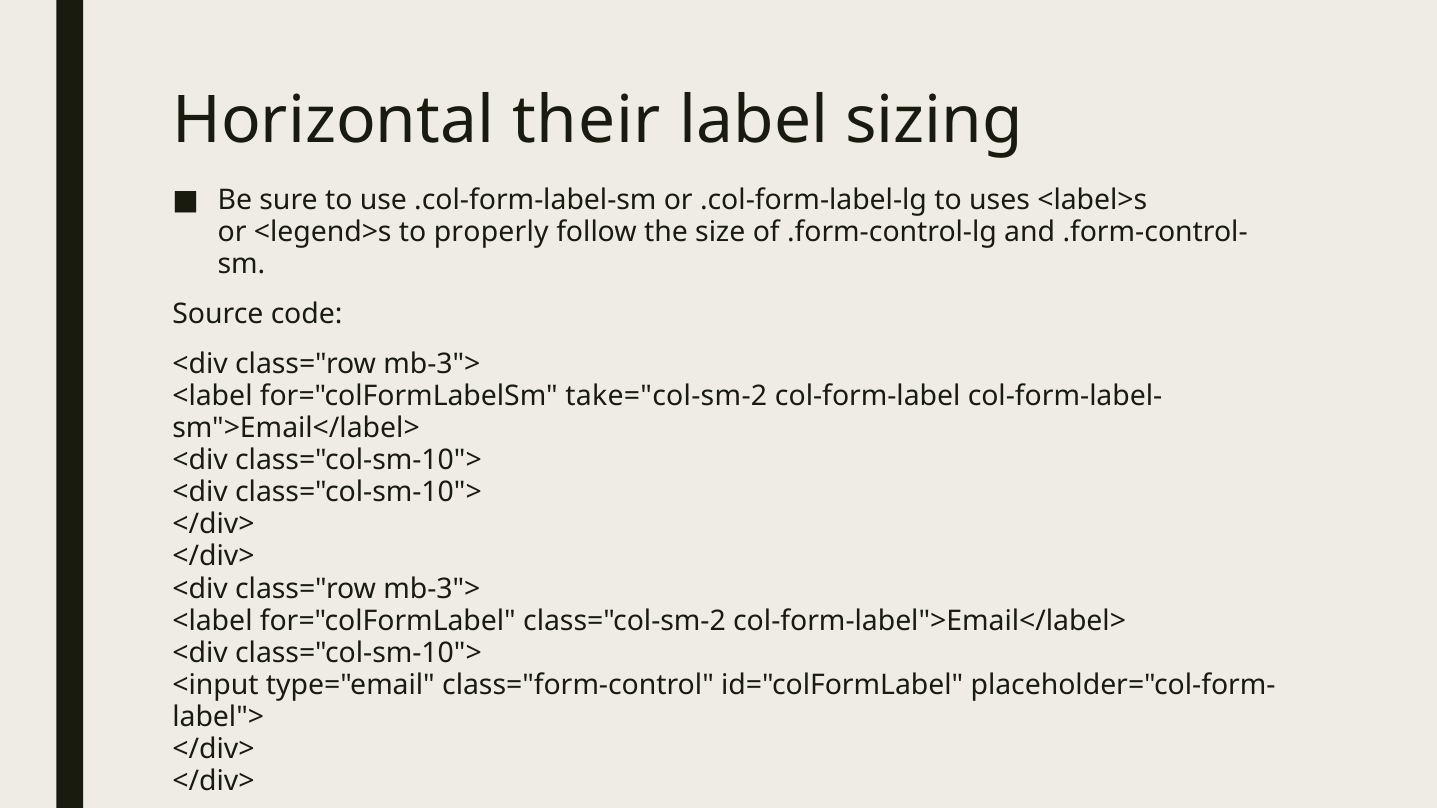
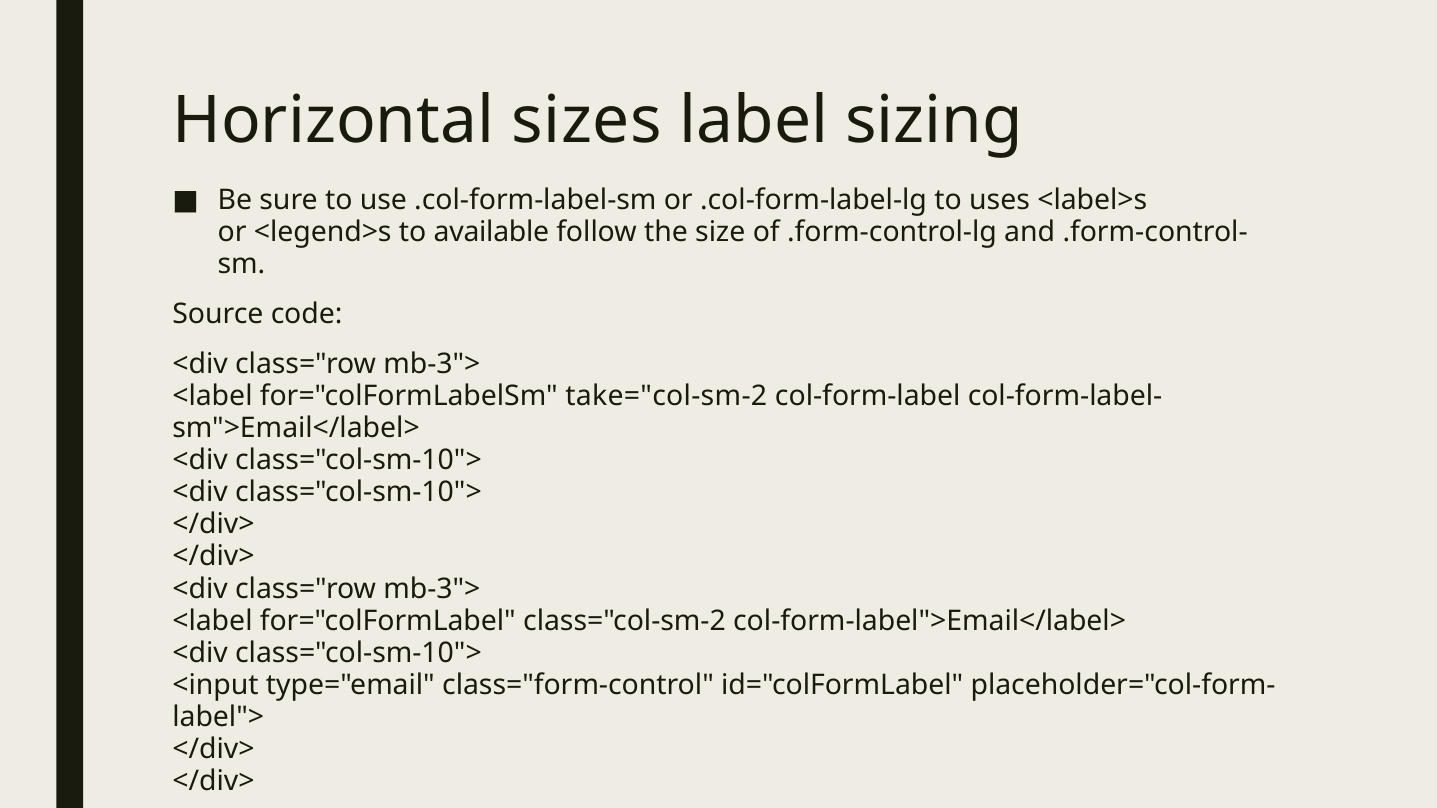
their: their -> sizes
properly: properly -> available
